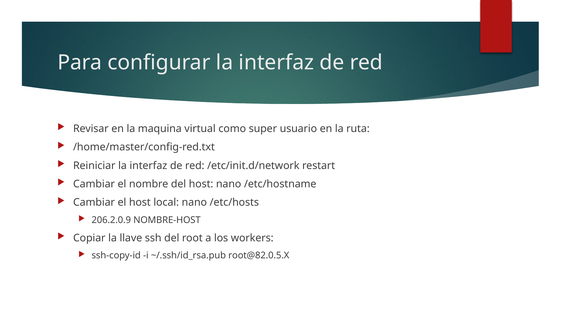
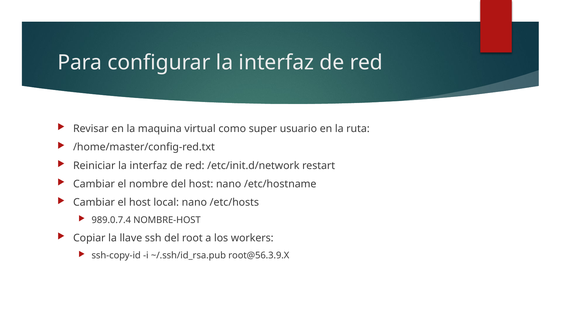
206.2.0.9: 206.2.0.9 -> 989.0.7.4
root@82.0.5.X: root@82.0.5.X -> root@56.3.9.X
